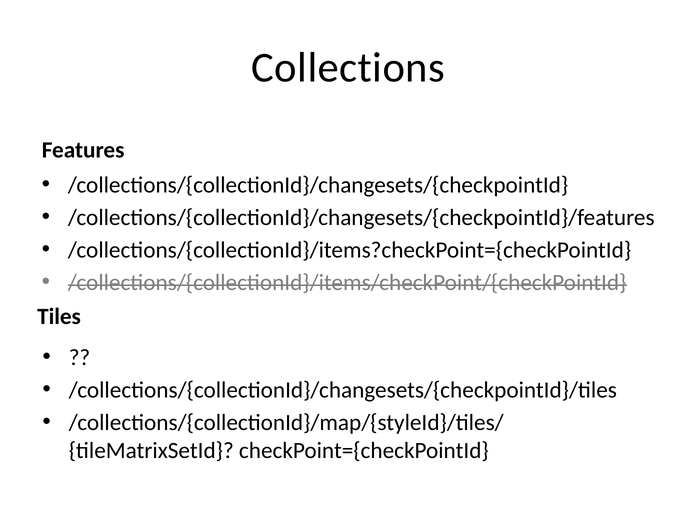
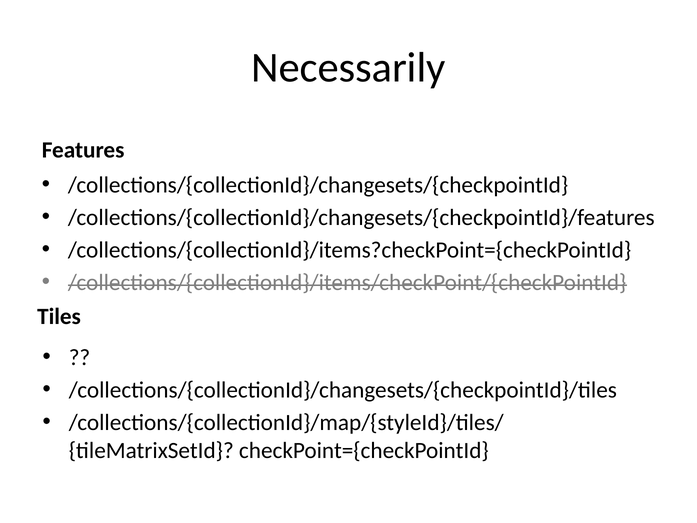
Collections: Collections -> Necessarily
